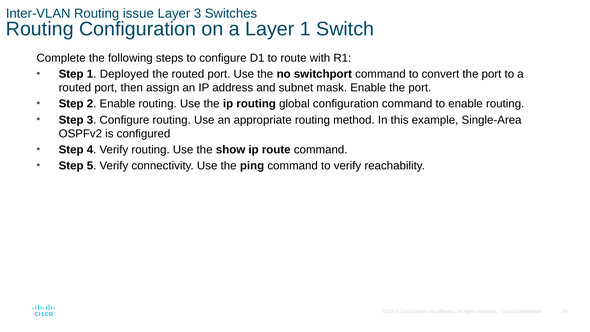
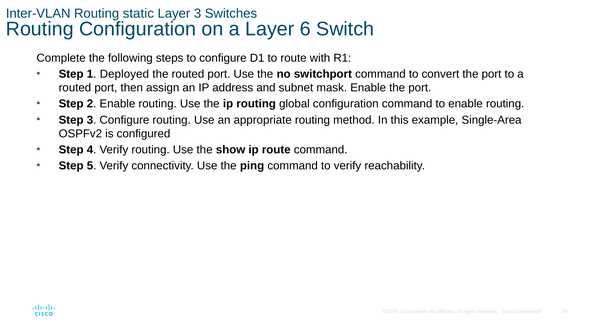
issue: issue -> static
Layer 1: 1 -> 6
